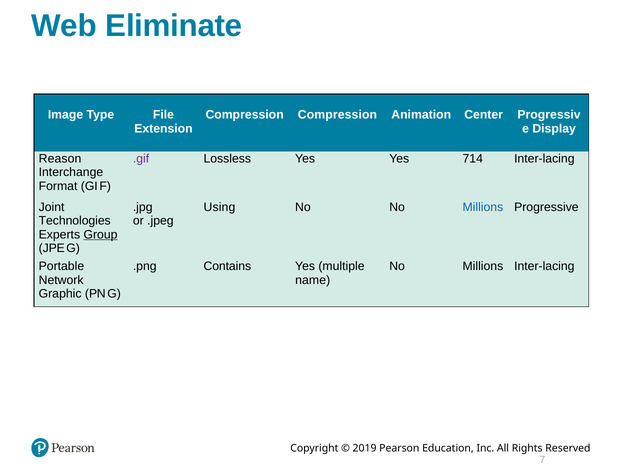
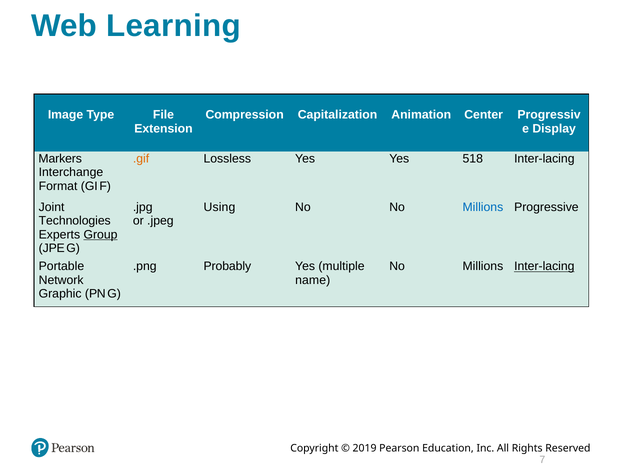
Eliminate: Eliminate -> Learning
Compression Compression: Compression -> Capitalization
Reason: Reason -> Markers
.gif colour: purple -> orange
714: 714 -> 518
Contains: Contains -> Probably
Inter-lacing at (544, 266) underline: none -> present
